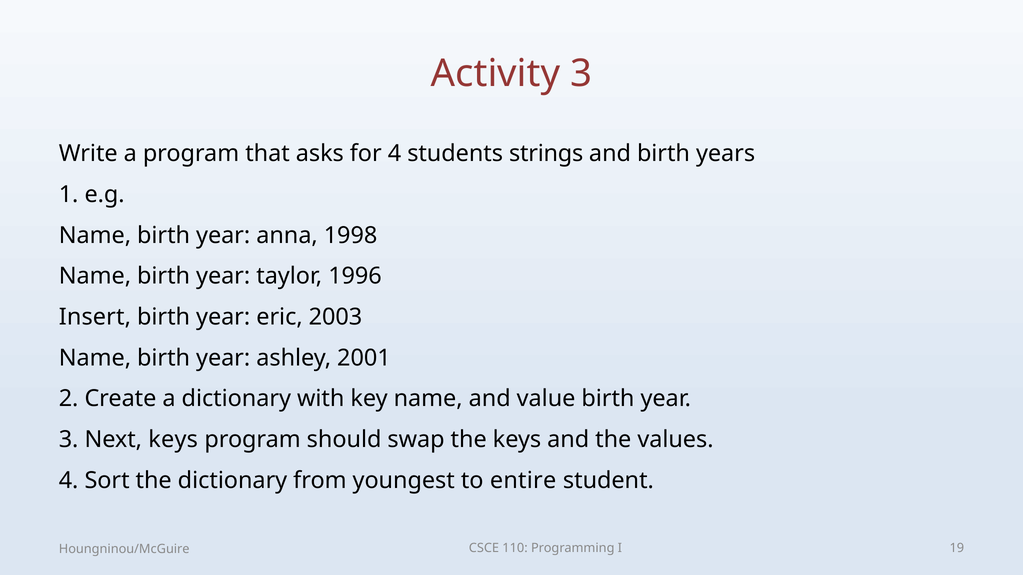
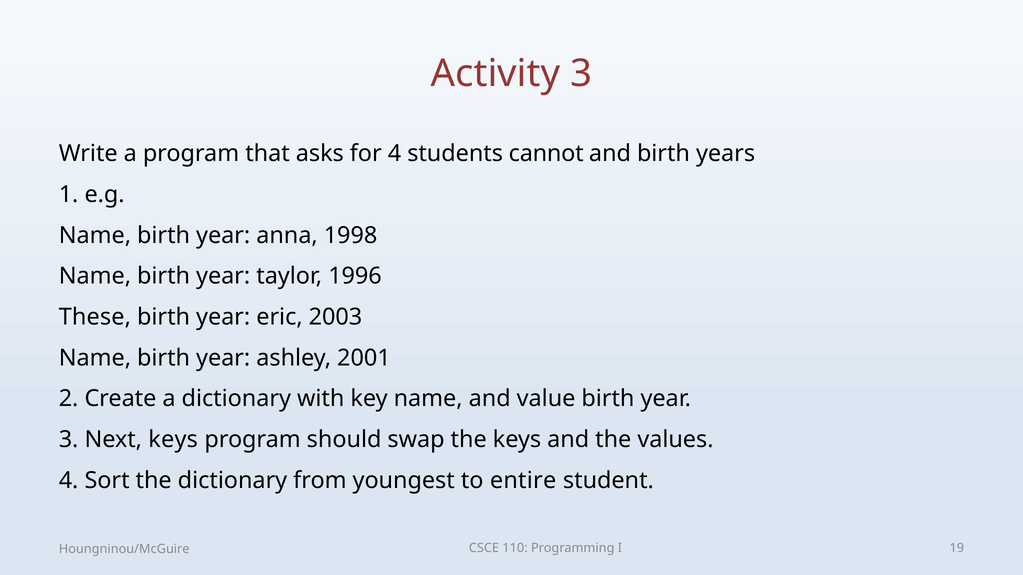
strings: strings -> cannot
Insert: Insert -> These
